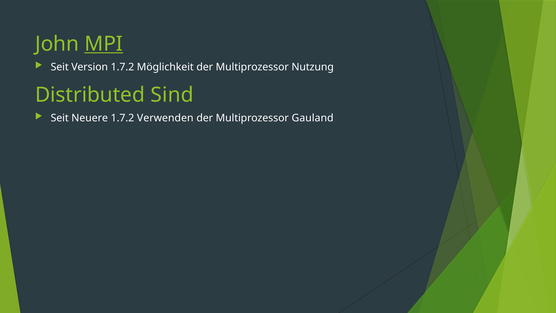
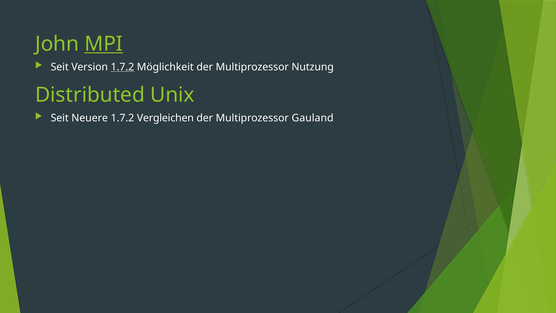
1.7.2 at (122, 67) underline: none -> present
Sind: Sind -> Unix
Verwenden: Verwenden -> Vergleichen
